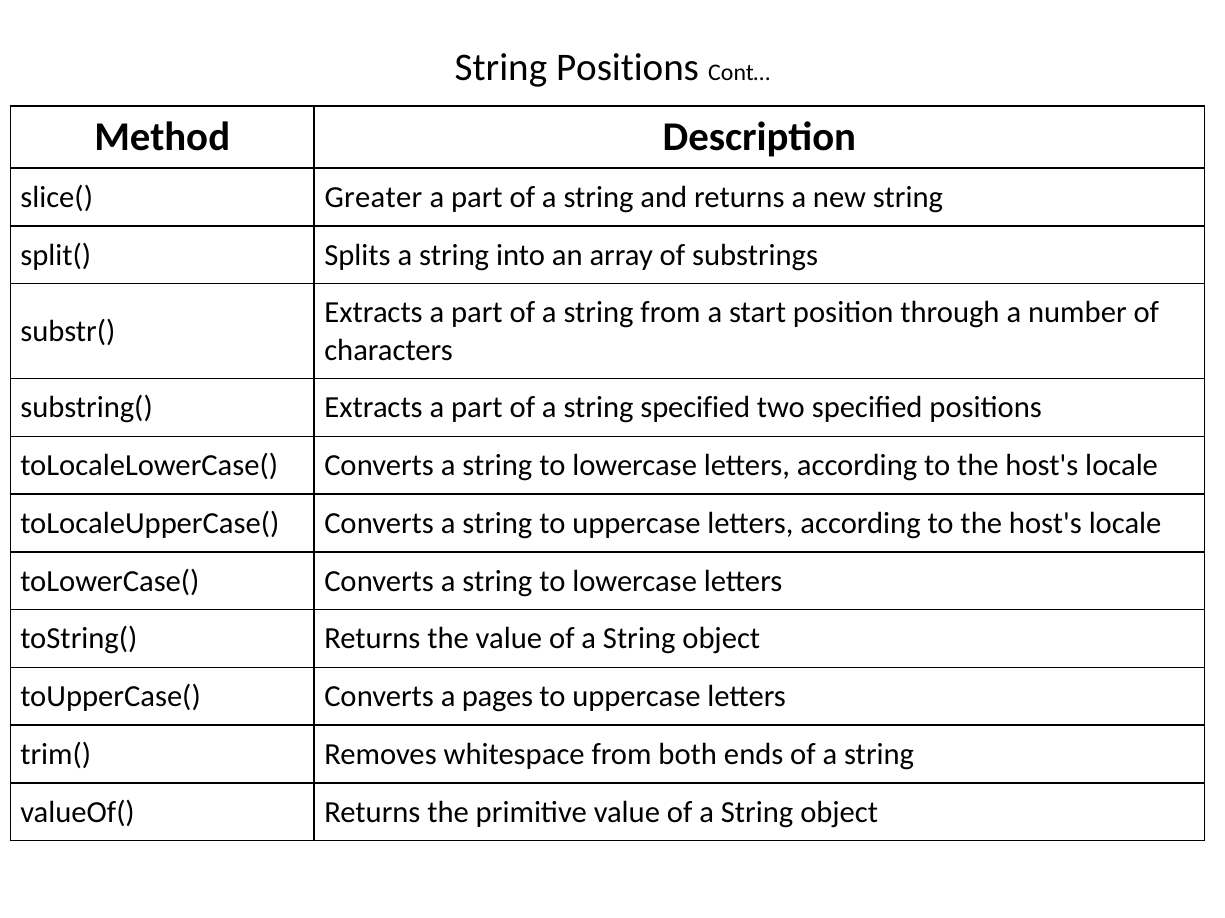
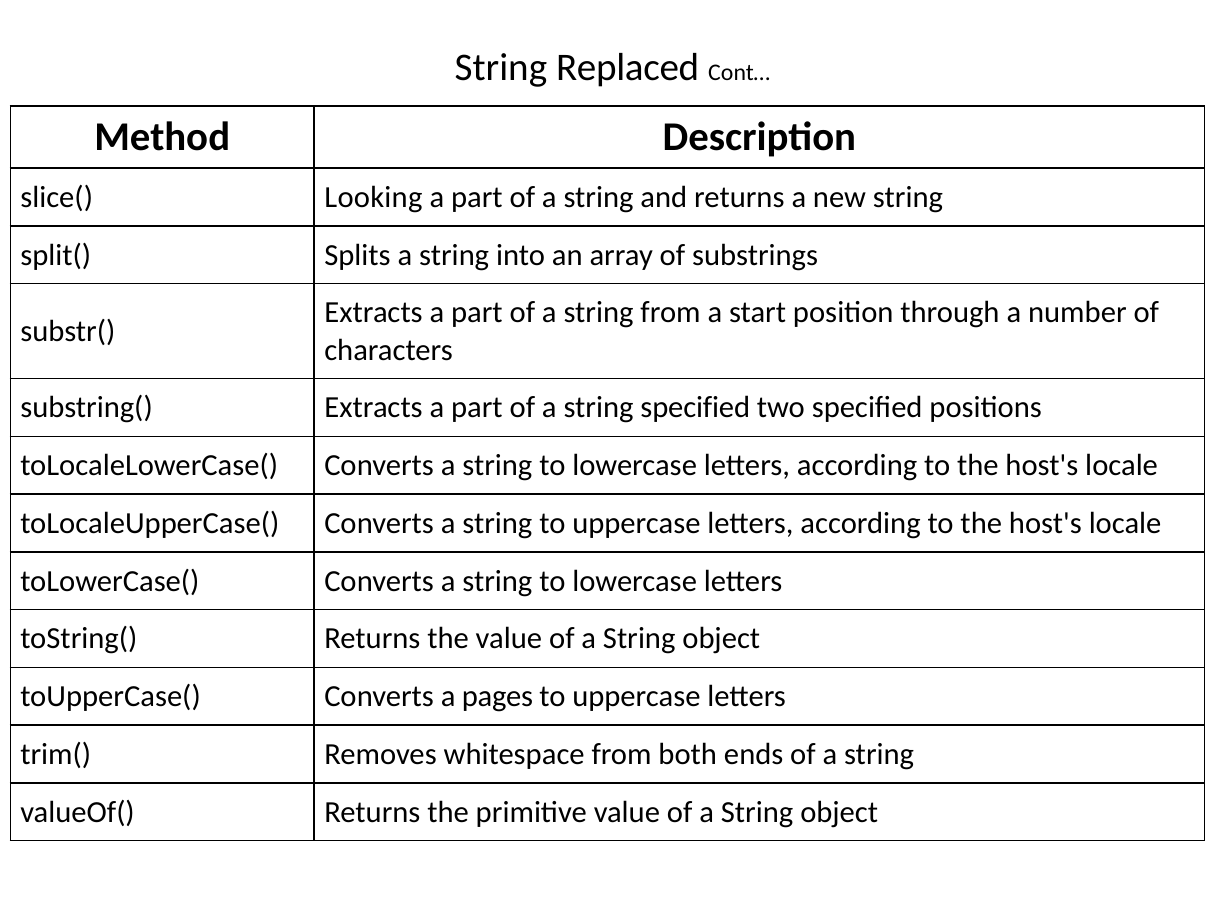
String Positions: Positions -> Replaced
Greater: Greater -> Looking
